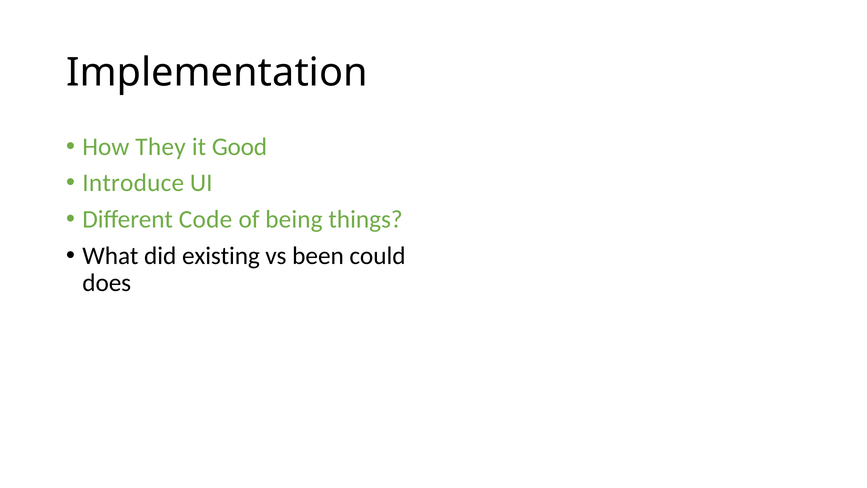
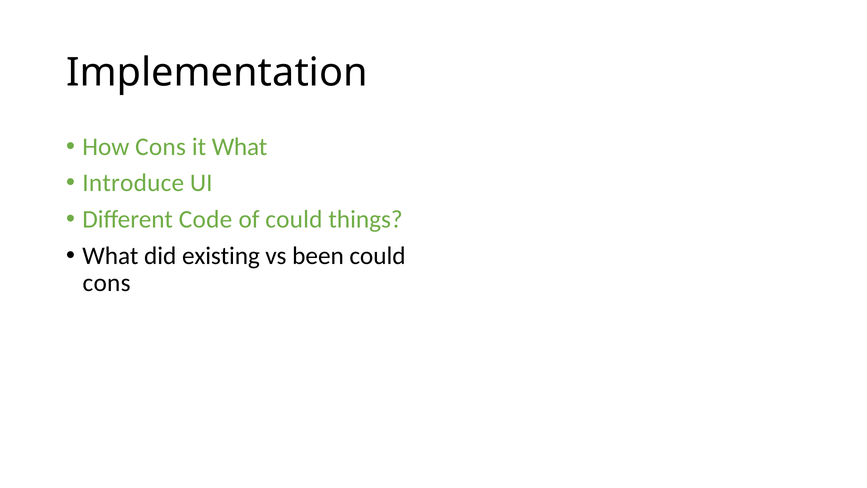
How They: They -> Cons
it Good: Good -> What
of being: being -> could
does at (107, 283): does -> cons
